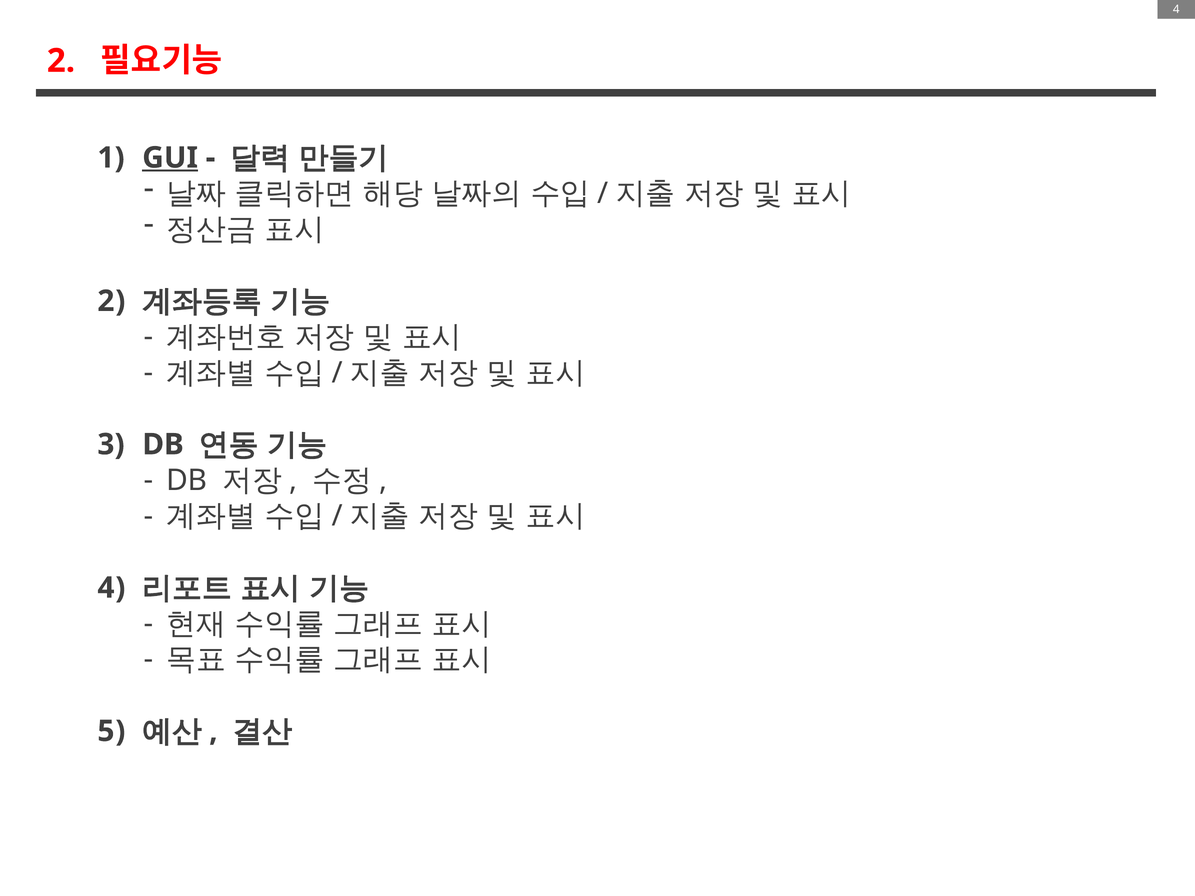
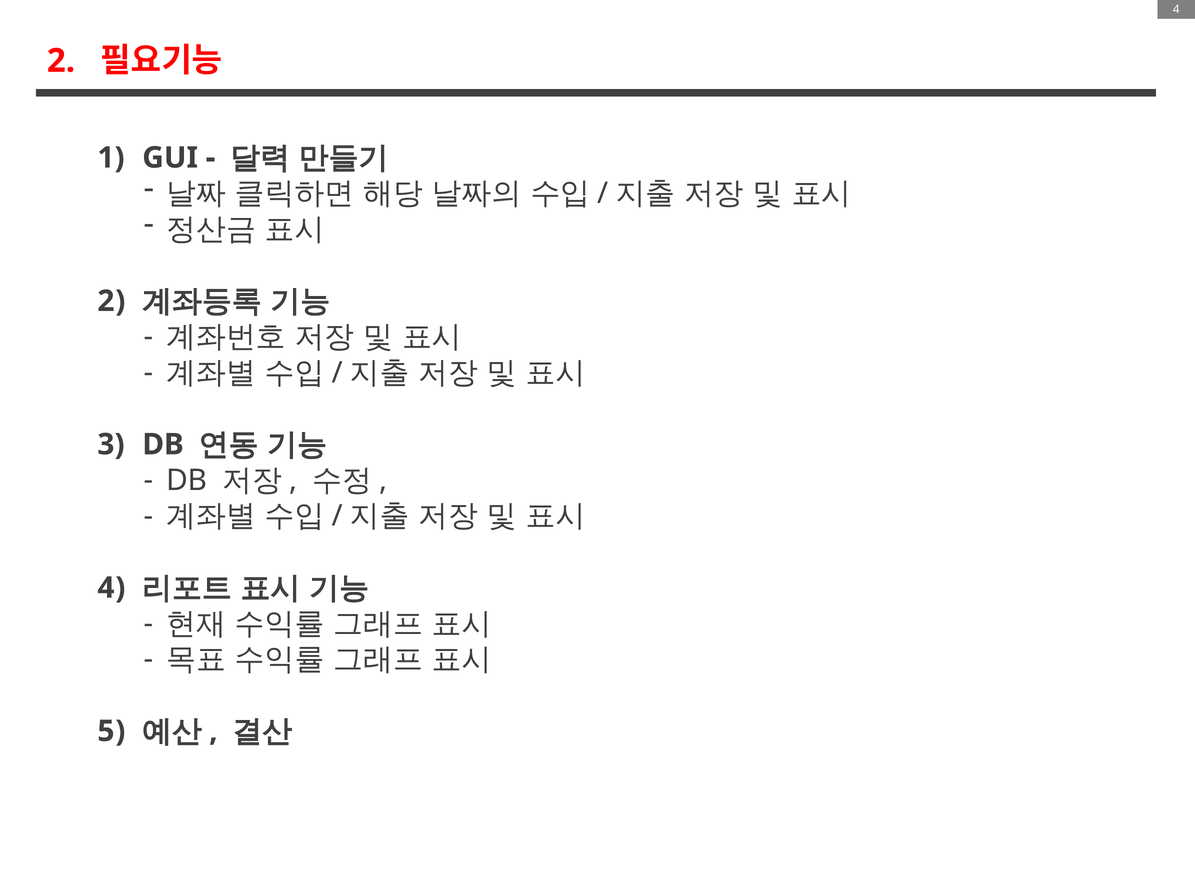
GUI underline: present -> none
